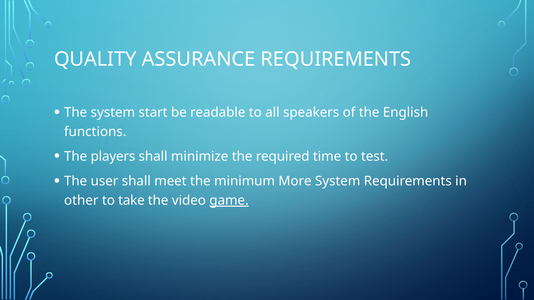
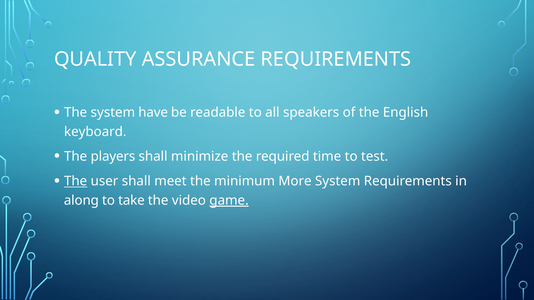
start: start -> have
functions: functions -> keyboard
The at (76, 181) underline: none -> present
other: other -> along
